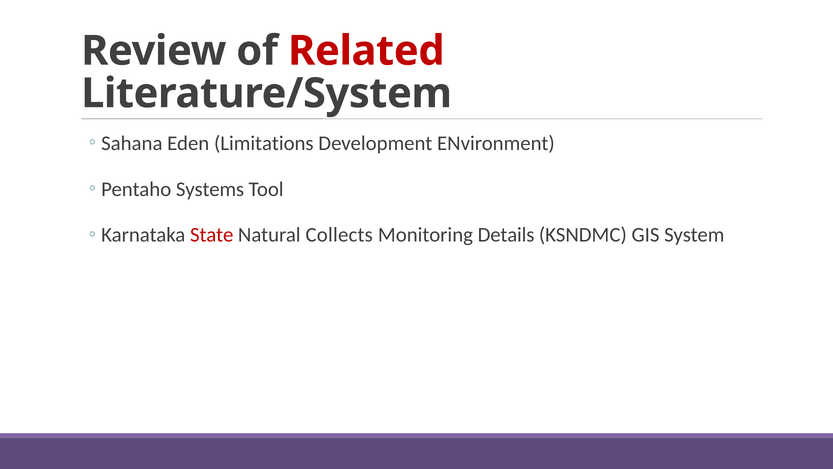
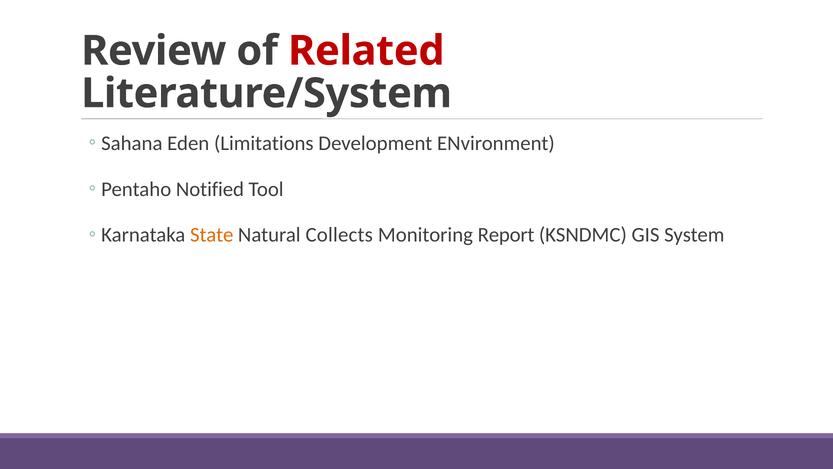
Systems: Systems -> Notified
State colour: red -> orange
Details: Details -> Report
